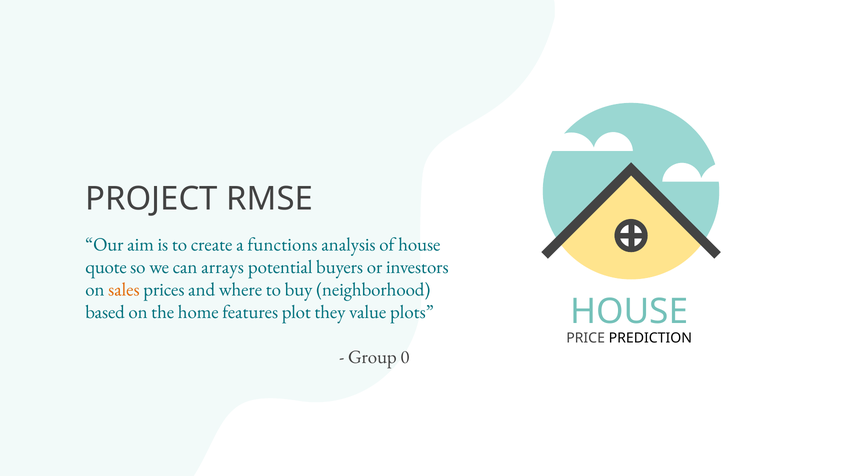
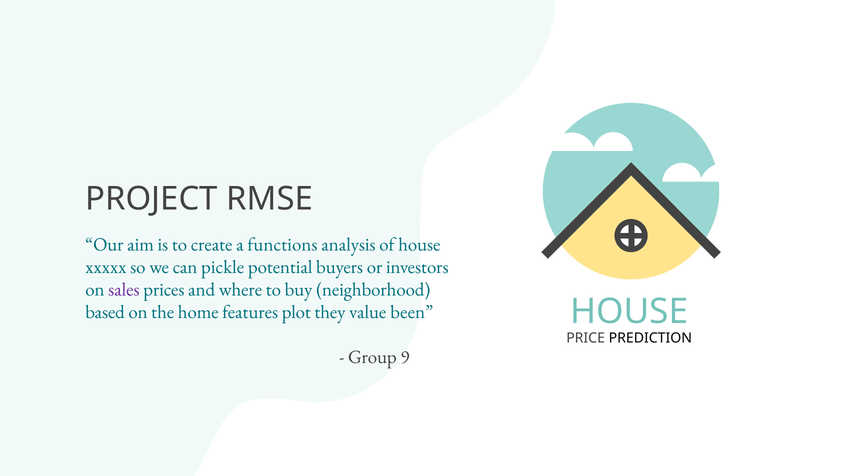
quote: quote -> xxxxx
arrays: arrays -> pickle
sales colour: orange -> purple
plots: plots -> been
0: 0 -> 9
